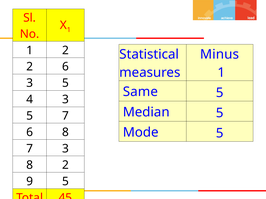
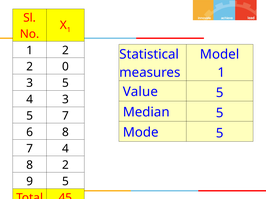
Minus: Minus -> Model
2 6: 6 -> 0
Same: Same -> Value
7 3: 3 -> 4
